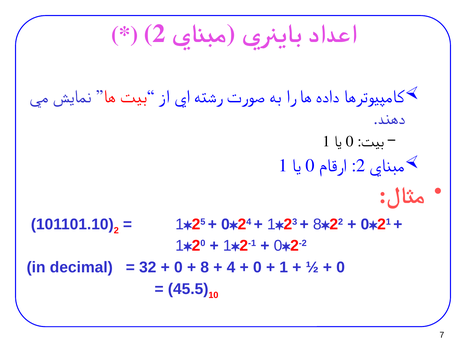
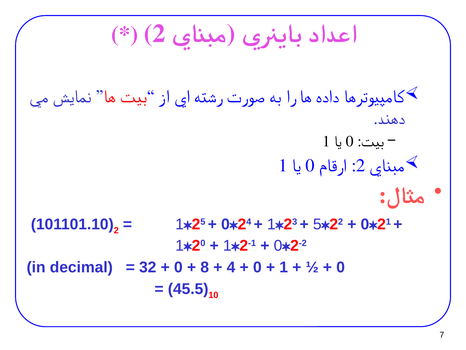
8 at (317, 224): 8 -> 5
